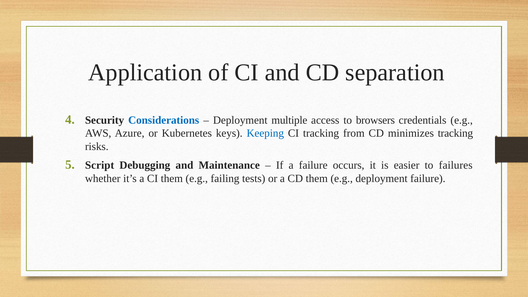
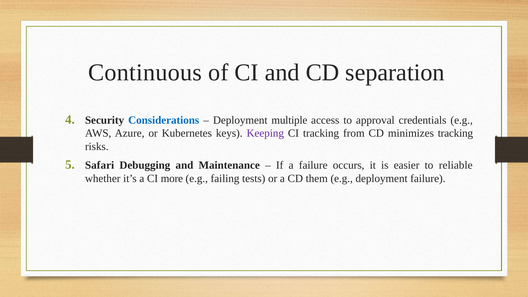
Application: Application -> Continuous
browsers: browsers -> approval
Keeping colour: blue -> purple
Script: Script -> Safari
failures: failures -> reliable
CI them: them -> more
